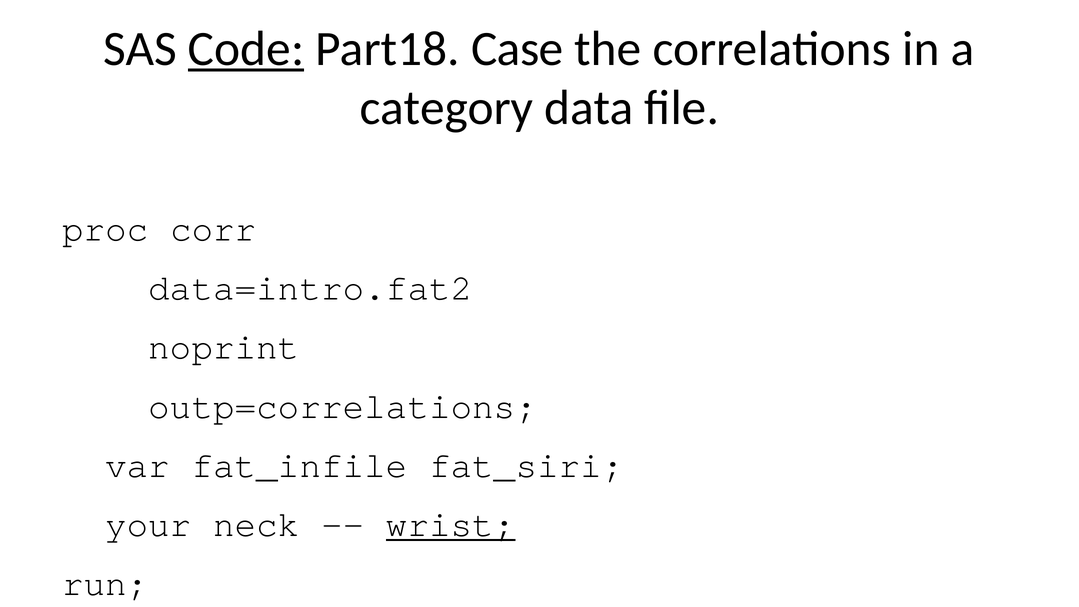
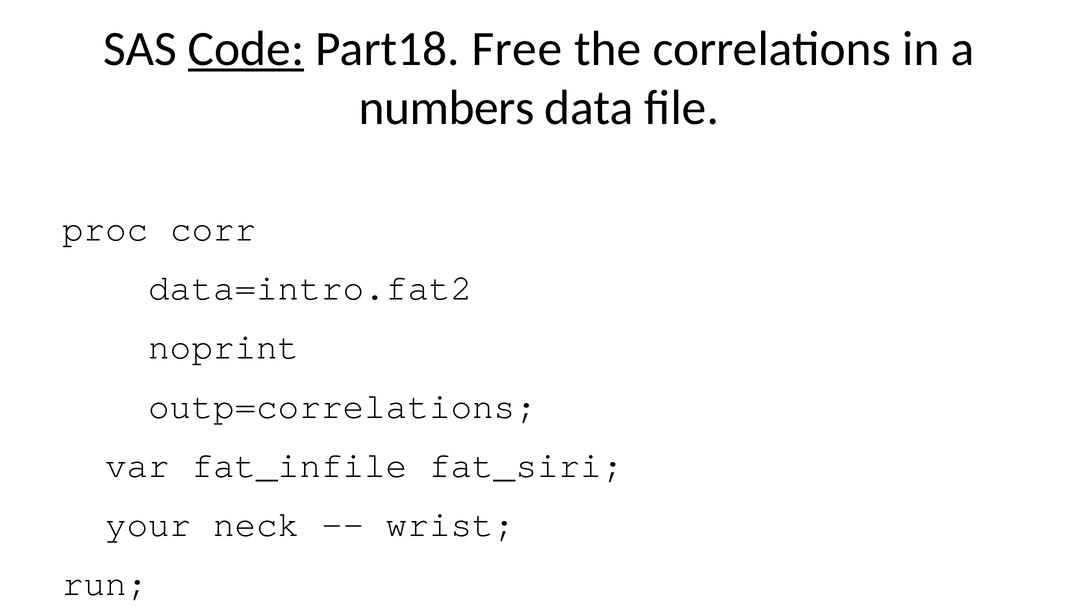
Case: Case -> Free
category: category -> numbers
wrist underline: present -> none
